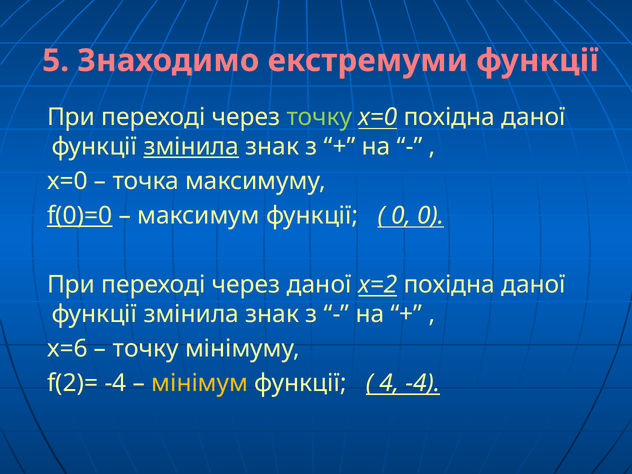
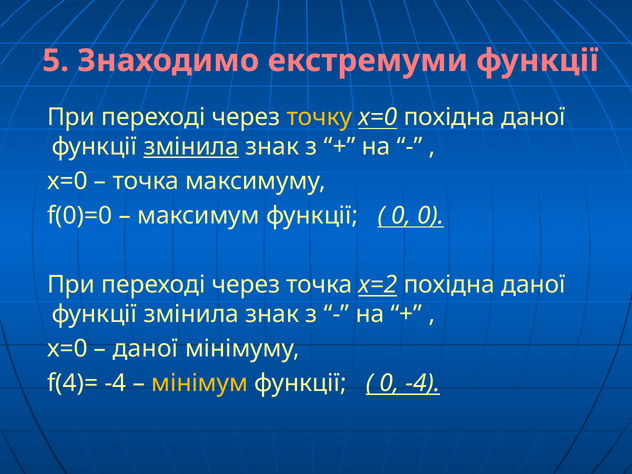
точку at (319, 117) colour: light green -> yellow
f(0)=0 underline: present -> none
через даної: даної -> точка
х=6 at (67, 348): х=6 -> х=0
точку at (146, 348): точку -> даної
f(2)=: f(2)= -> f(4)=
4 at (389, 383): 4 -> 0
